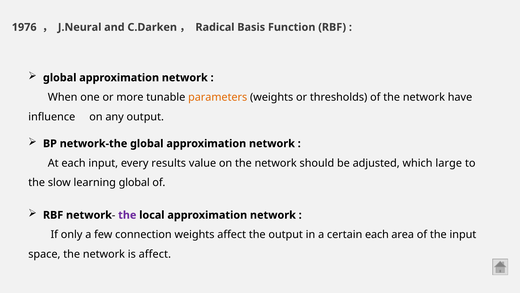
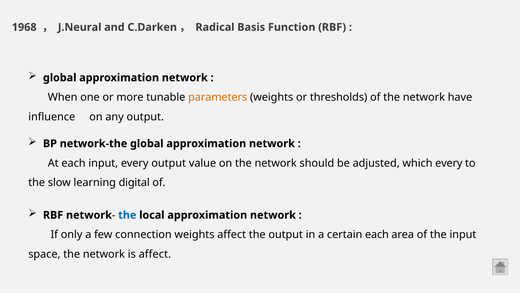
1976: 1976 -> 1968
every results: results -> output
which large: large -> every
learning global: global -> digital
the at (127, 215) colour: purple -> blue
